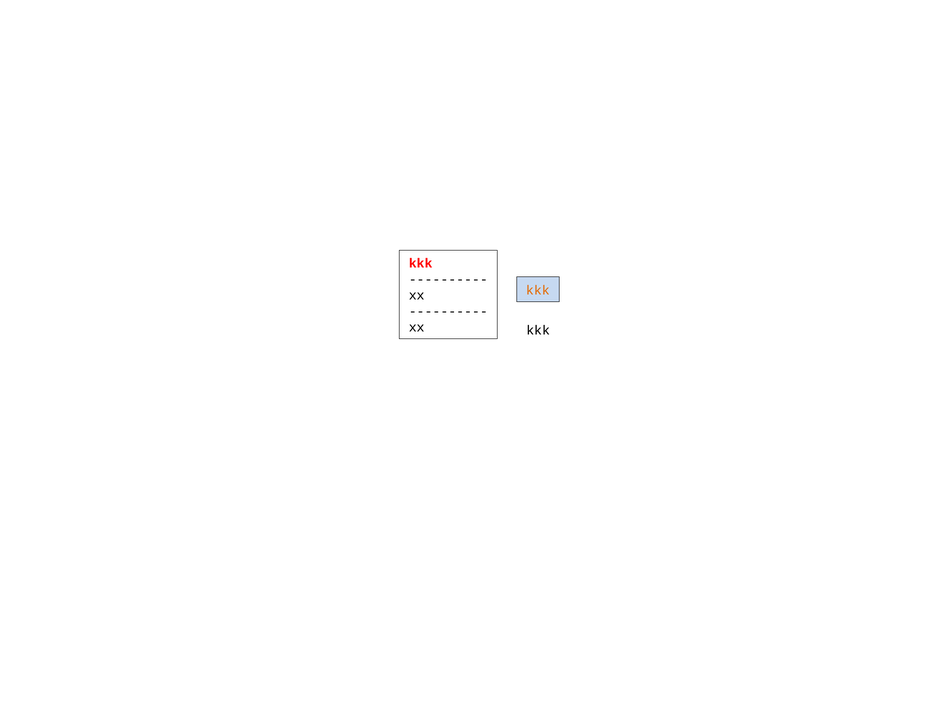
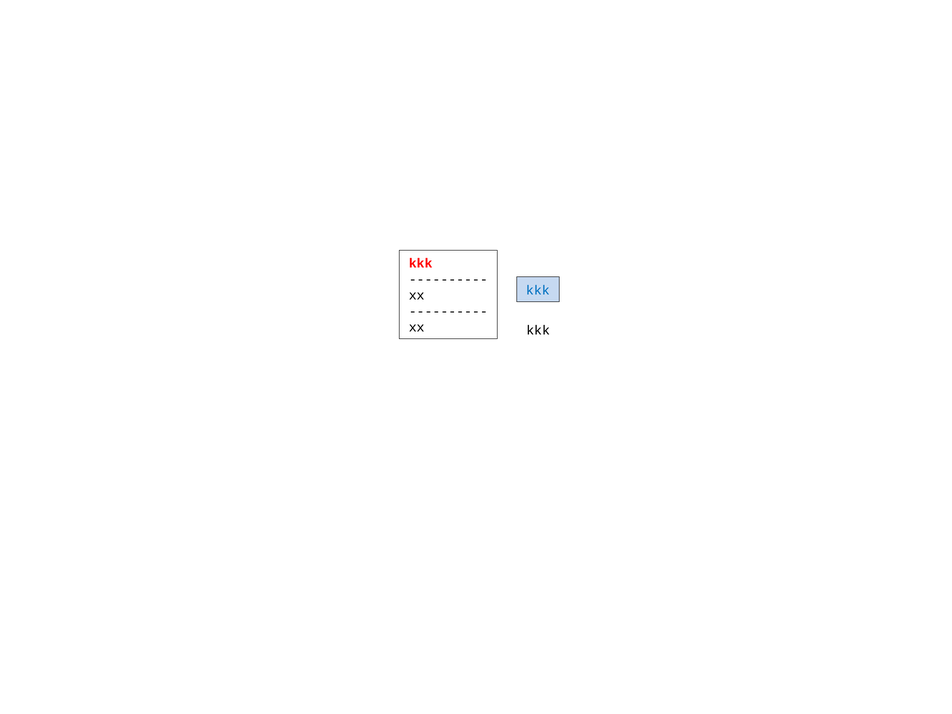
kkk at (538, 290) colour: orange -> blue
